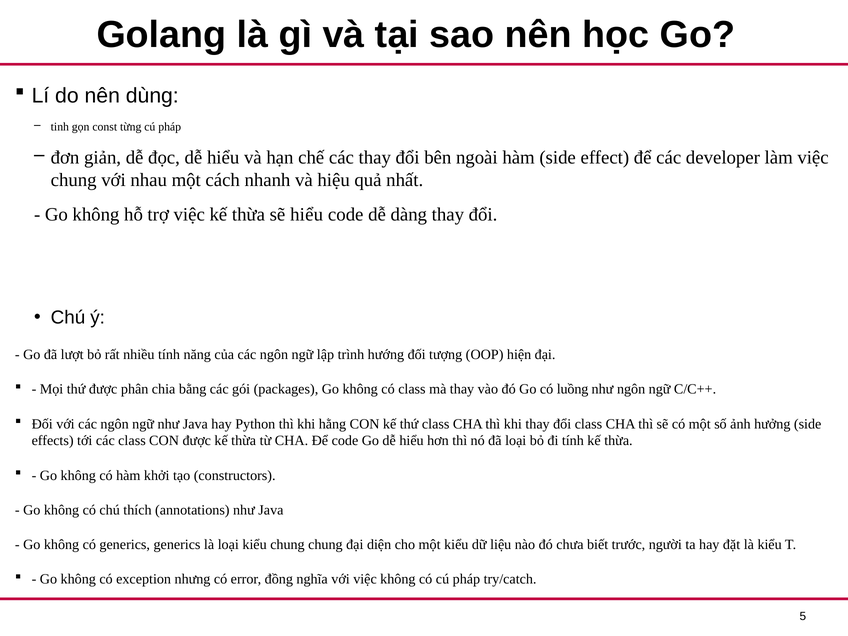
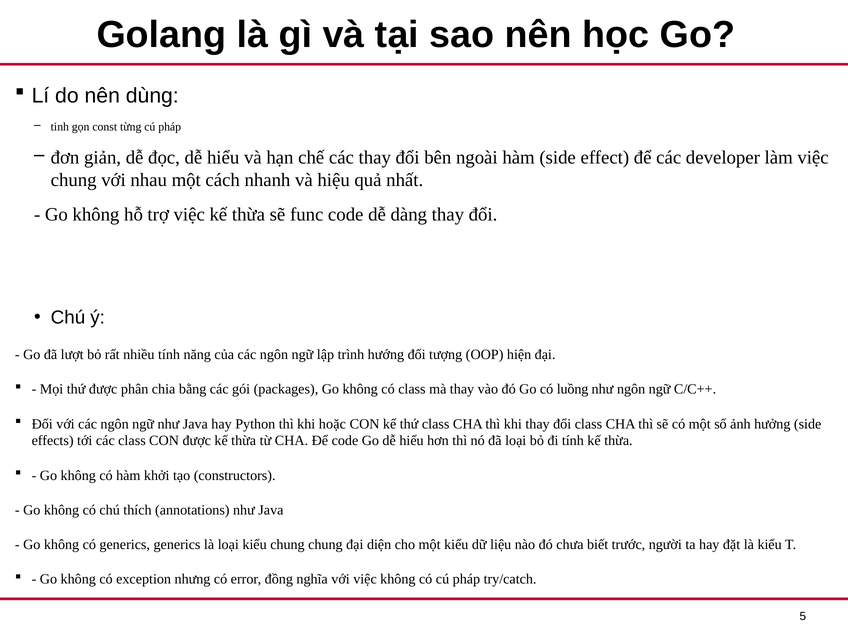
sẽ hiểu: hiểu -> func
hằng: hằng -> hoặc
